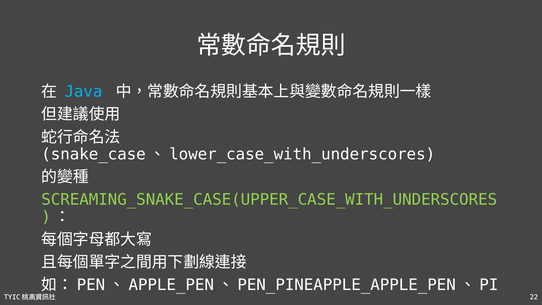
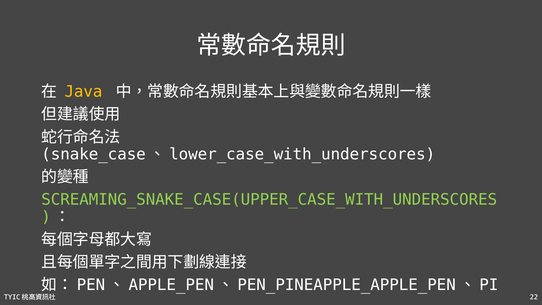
Java colour: light blue -> yellow
